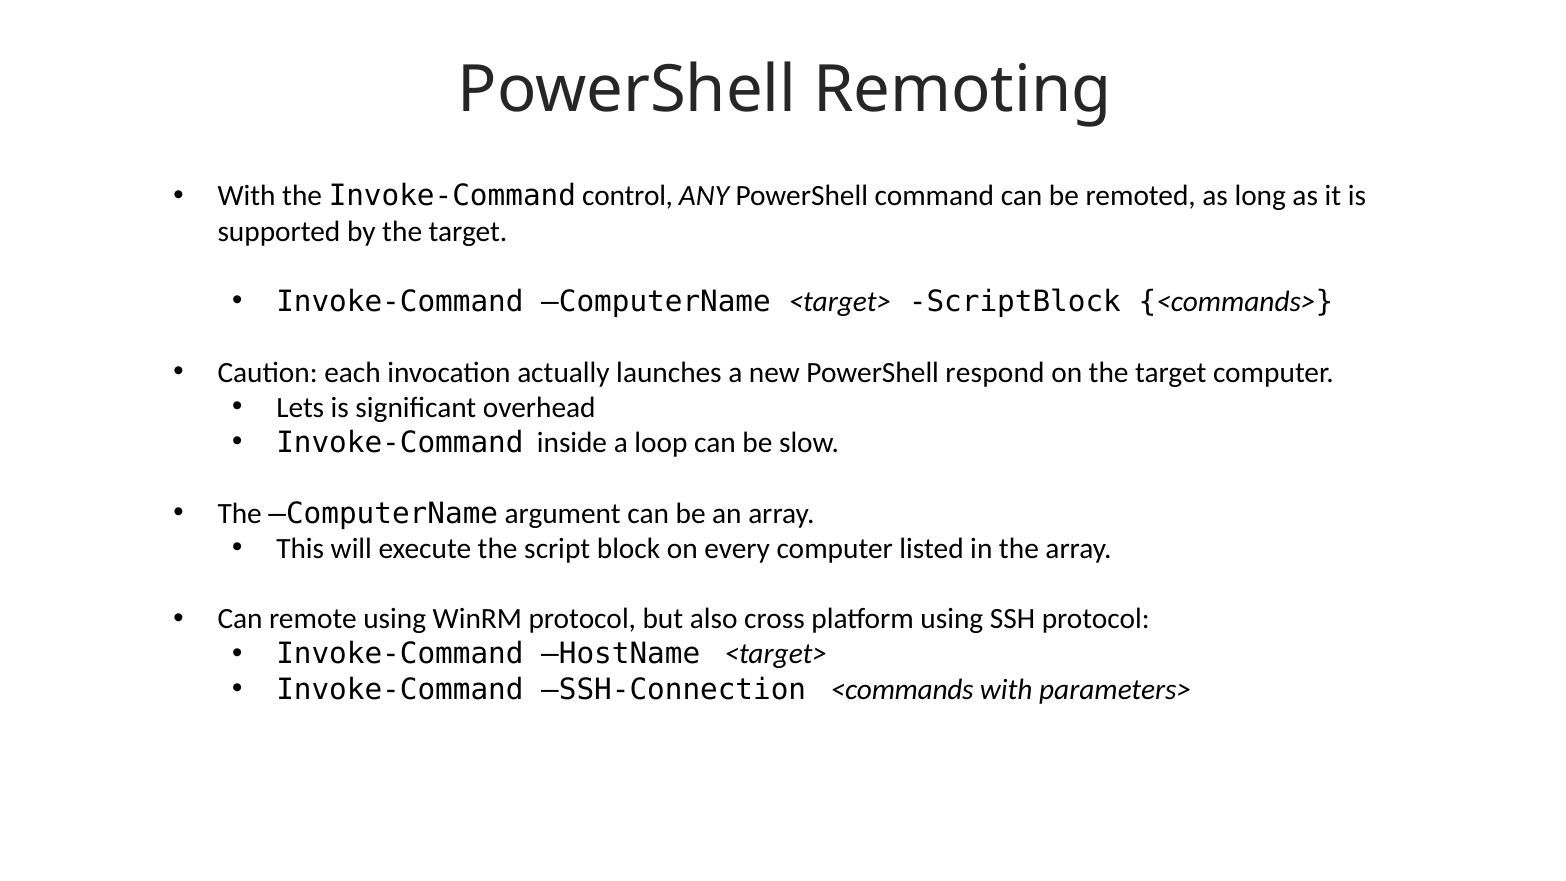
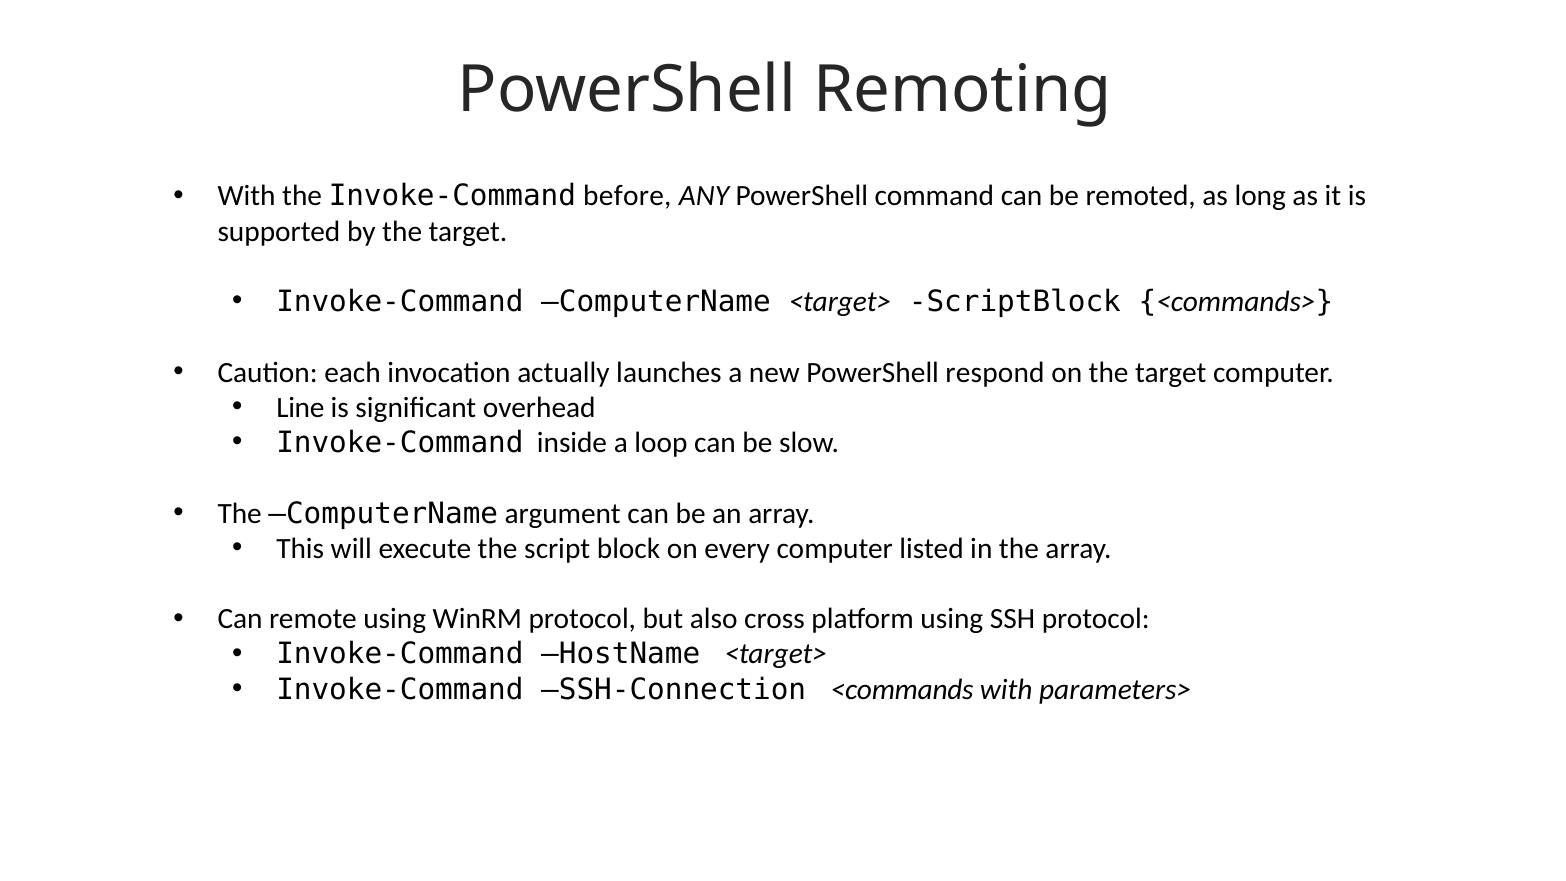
control: control -> before
Lets: Lets -> Line
